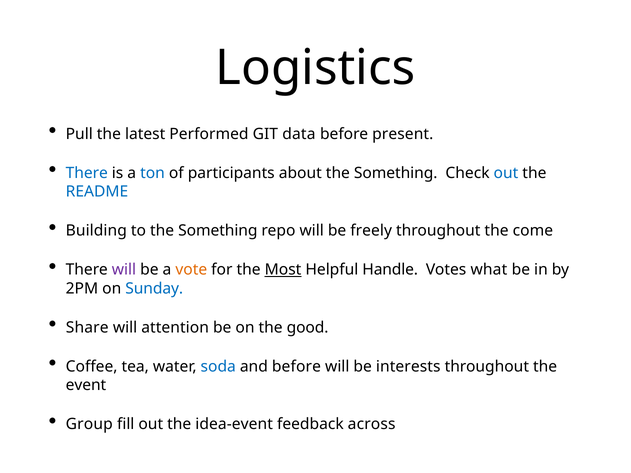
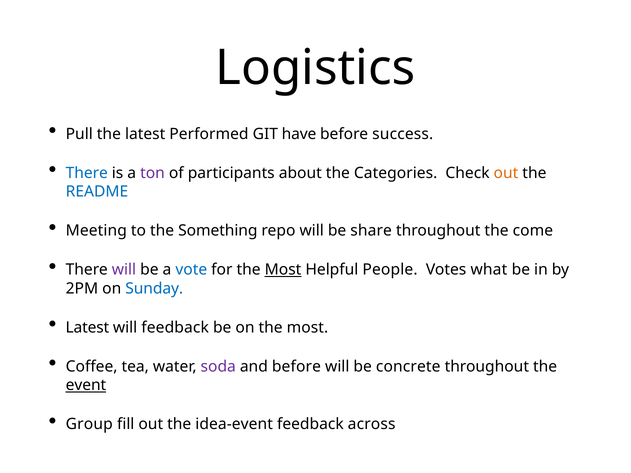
data: data -> have
present: present -> success
ton colour: blue -> purple
about the Something: Something -> Categories
out at (506, 173) colour: blue -> orange
Building: Building -> Meeting
freely: freely -> share
vote colour: orange -> blue
Handle: Handle -> People
Share at (87, 328): Share -> Latest
will attention: attention -> feedback
on the good: good -> most
soda colour: blue -> purple
interests: interests -> concrete
event underline: none -> present
